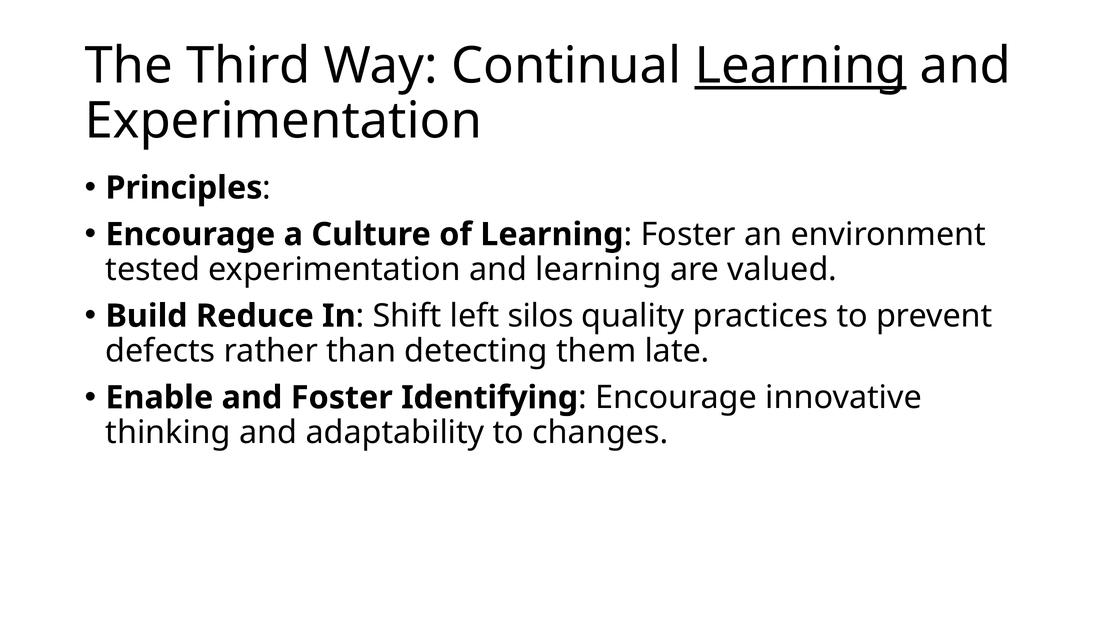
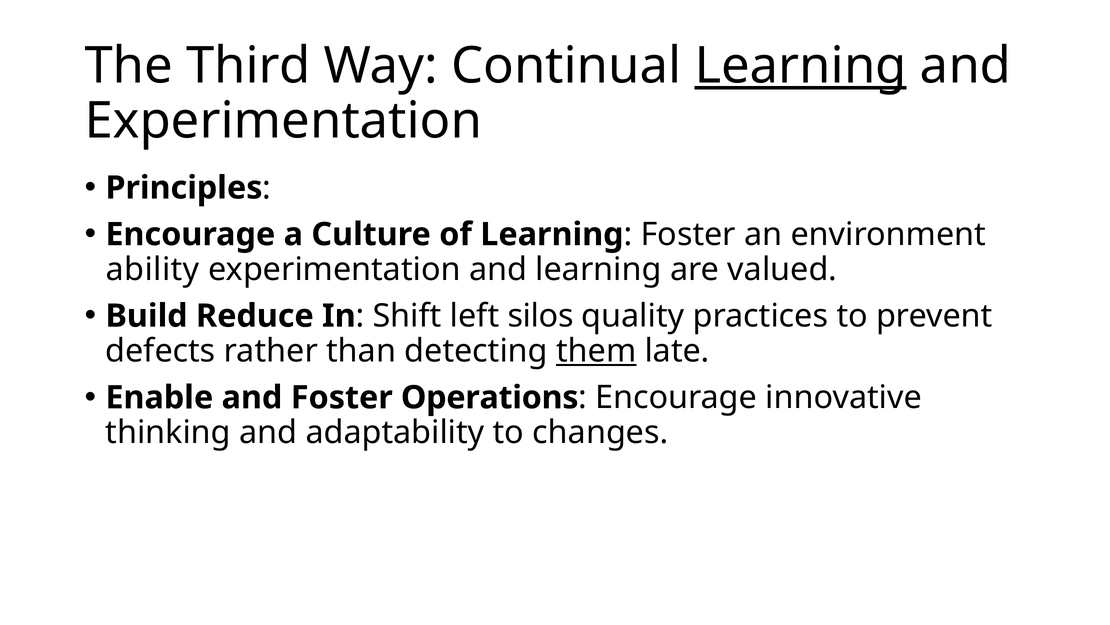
tested: tested -> ability
them underline: none -> present
Identifying: Identifying -> Operations
